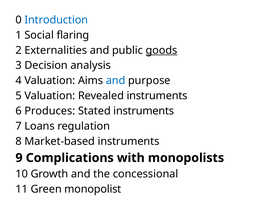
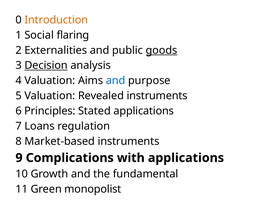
Introduction colour: blue -> orange
Decision underline: none -> present
Produces: Produces -> Principles
Stated instruments: instruments -> applications
with monopolists: monopolists -> applications
concessional: concessional -> fundamental
